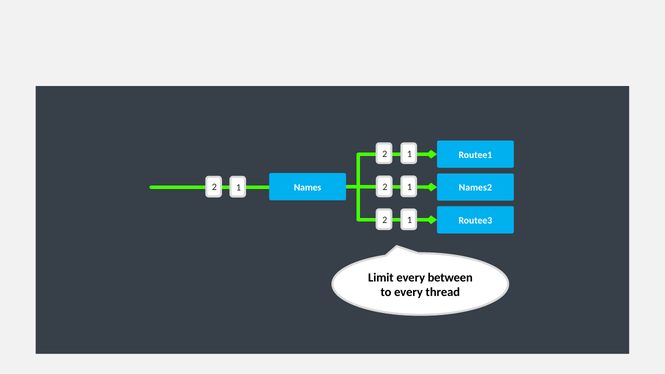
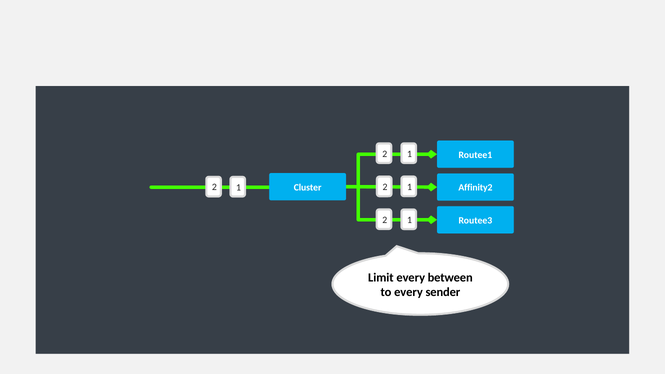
Names: Names -> Cluster
Names2: Names2 -> Affinity2
thread: thread -> sender
